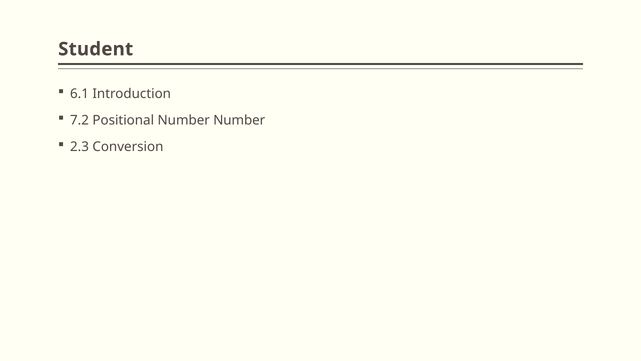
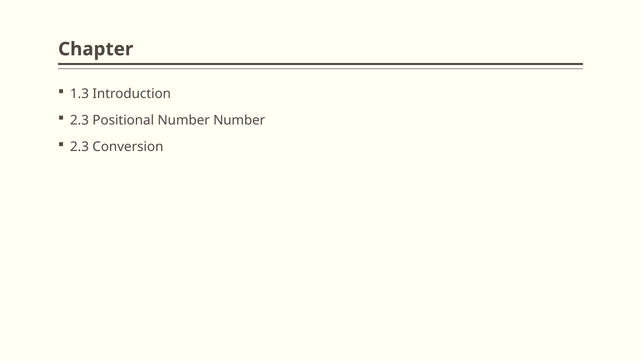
Student: Student -> Chapter
6.1: 6.1 -> 1.3
7.2 at (80, 120): 7.2 -> 2.3
